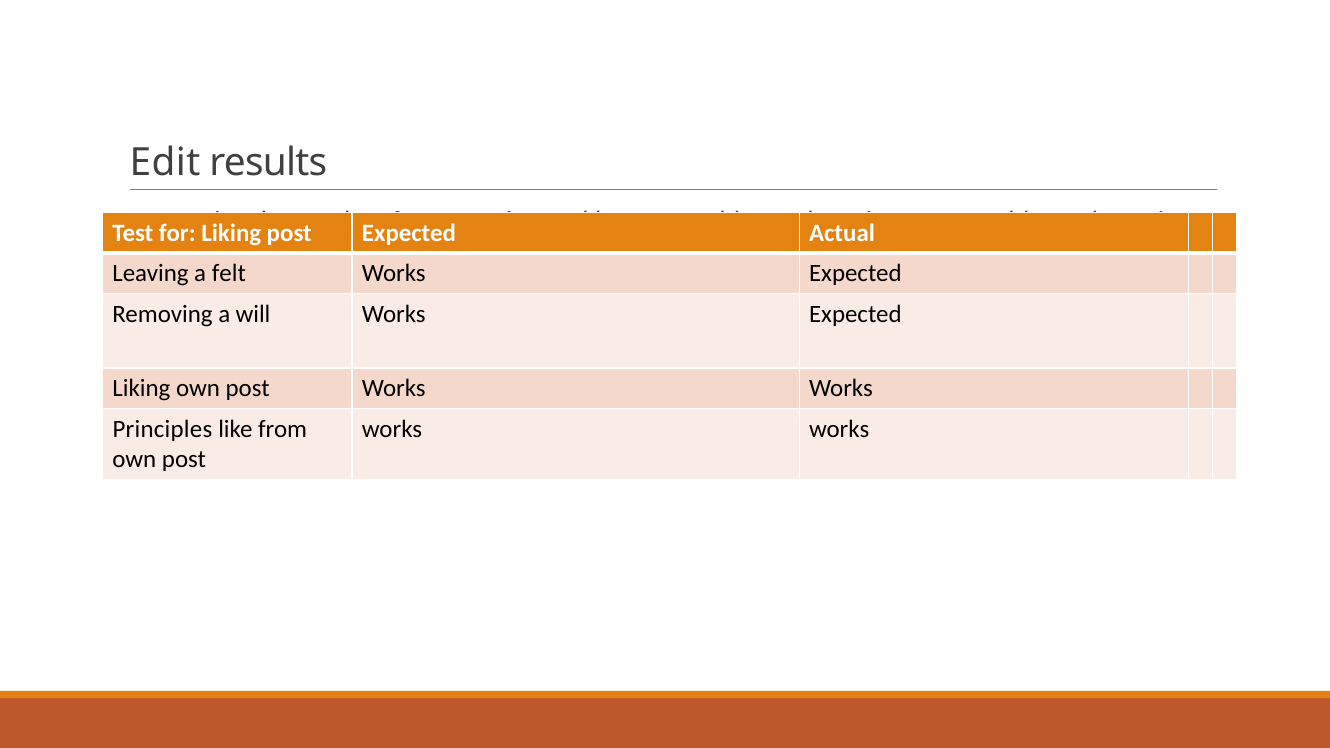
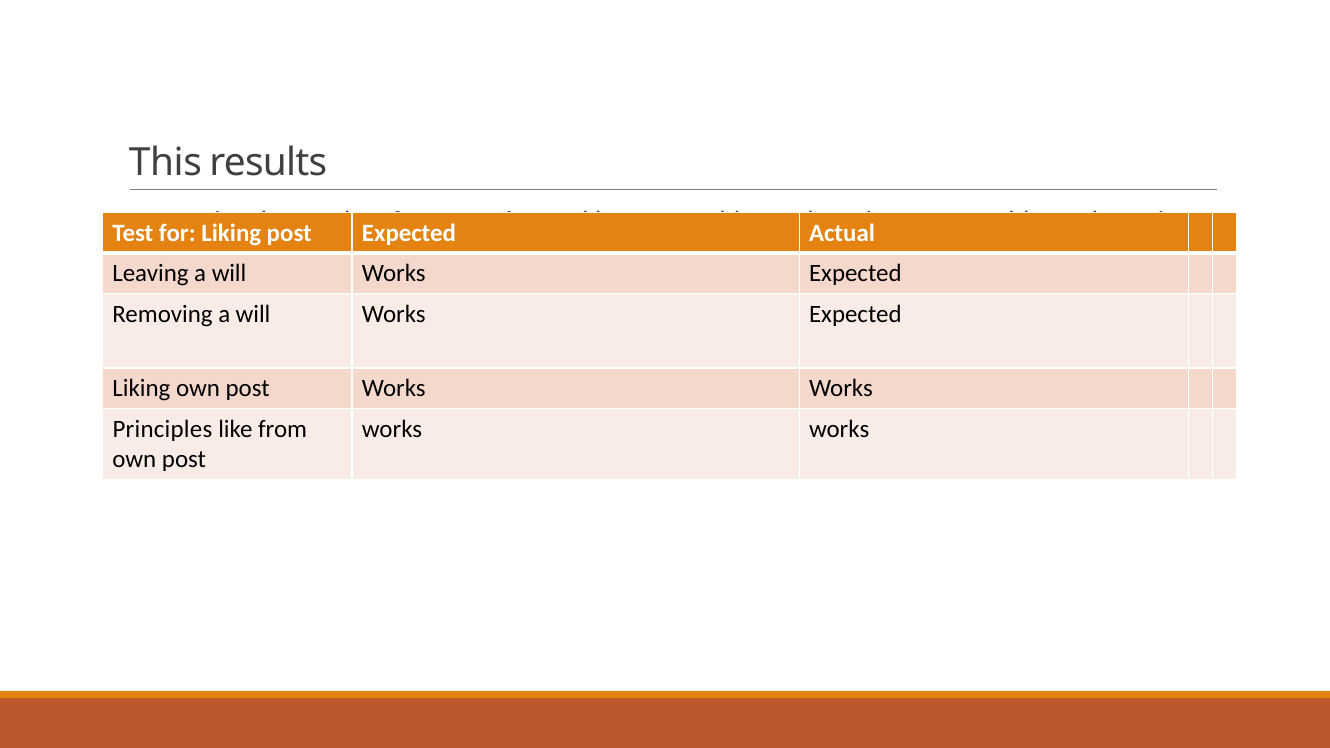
Edit: Edit -> This
Leaving a felt: felt -> will
